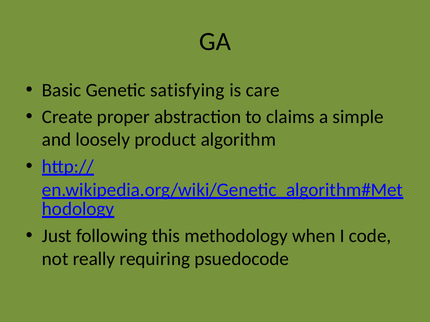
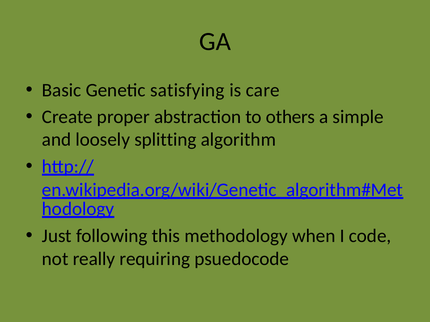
claims: claims -> others
product: product -> splitting
